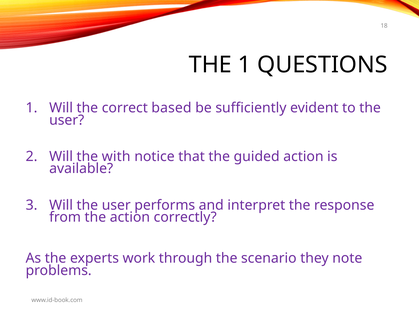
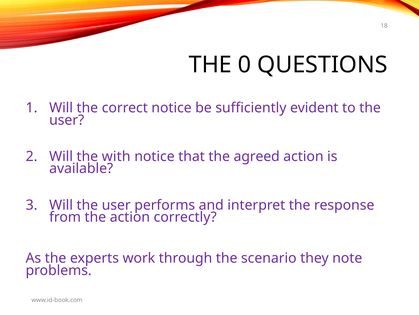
THE 1: 1 -> 0
correct based: based -> notice
guided: guided -> agreed
